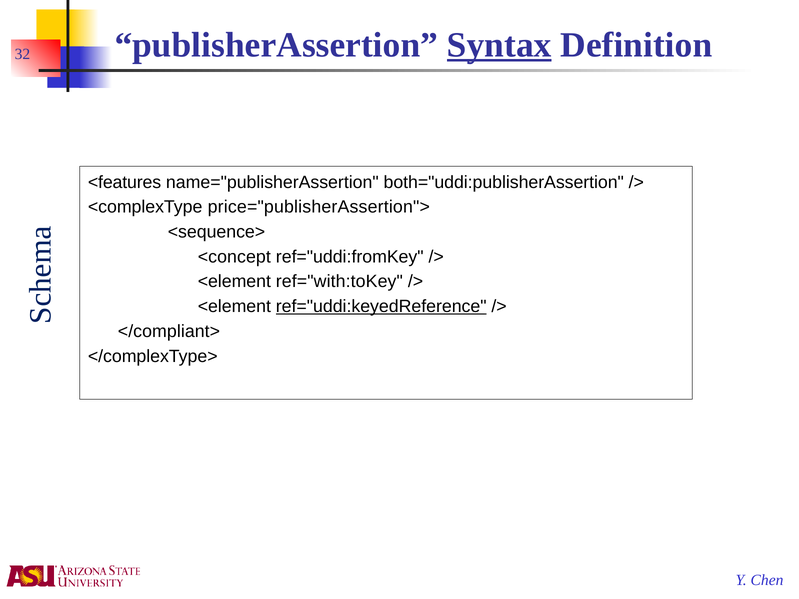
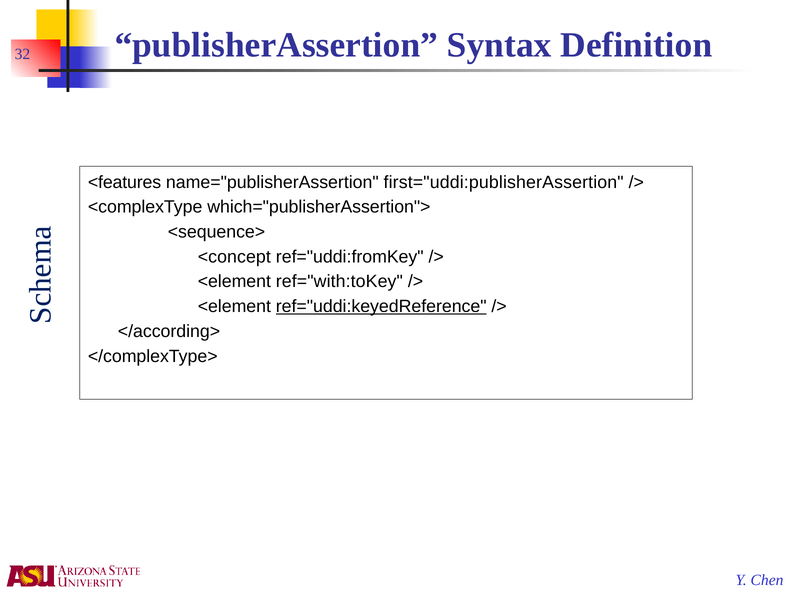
Syntax underline: present -> none
both="uddi:publisherAssertion: both="uddi:publisherAssertion -> first="uddi:publisherAssertion
price="publisherAssertion">: price="publisherAssertion"> -> which="publisherAssertion">
</compliant>: </compliant> -> </according>
